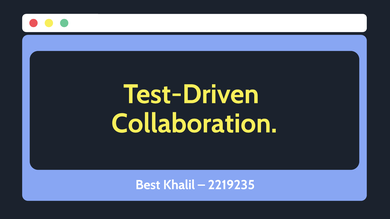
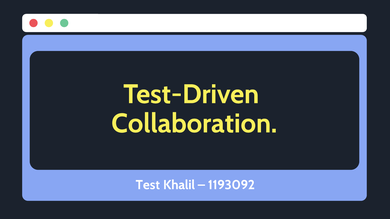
Best: Best -> Test
2219235: 2219235 -> 1193092
